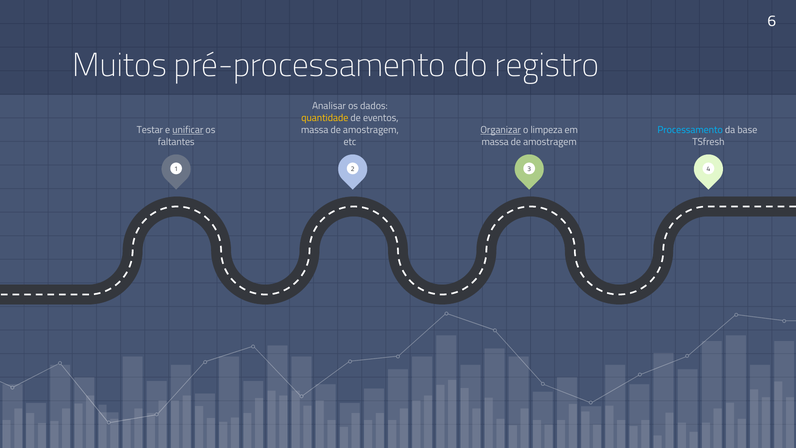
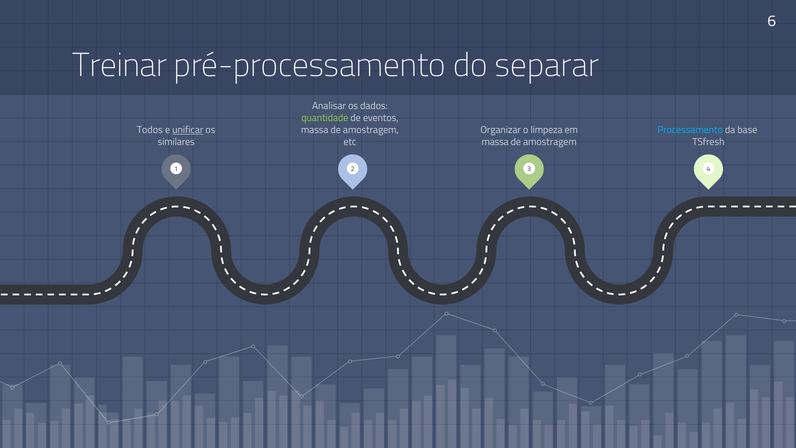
Muitos: Muitos -> Treinar
registro: registro -> separar
quantidade colour: yellow -> light green
Testar: Testar -> Todos
Organizar underline: present -> none
faltantes: faltantes -> similares
